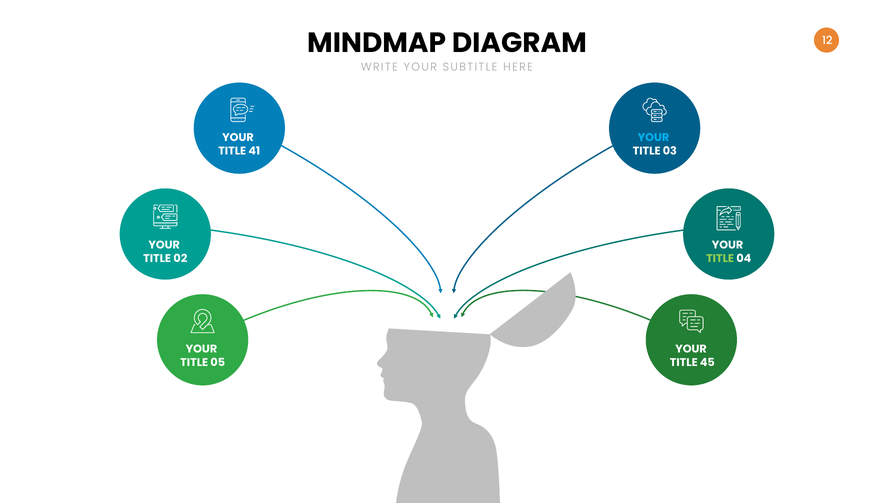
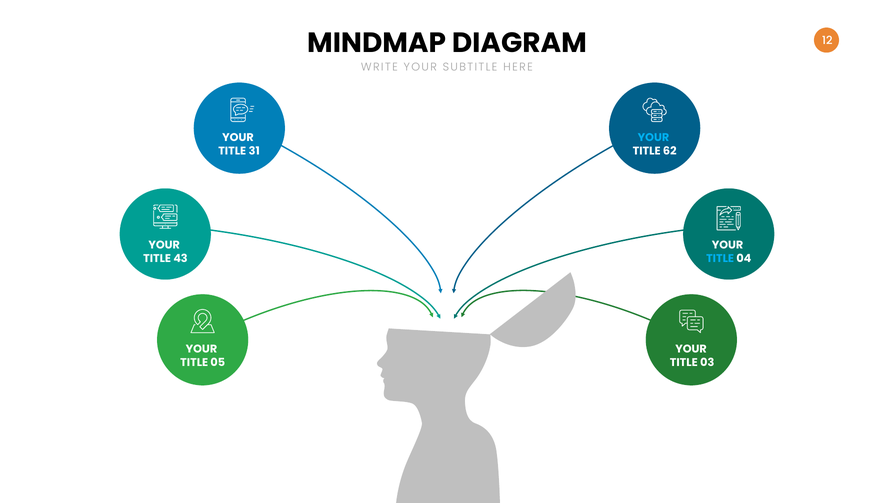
41: 41 -> 31
03: 03 -> 62
02: 02 -> 43
TITLE at (720, 258) colour: light green -> light blue
45: 45 -> 03
